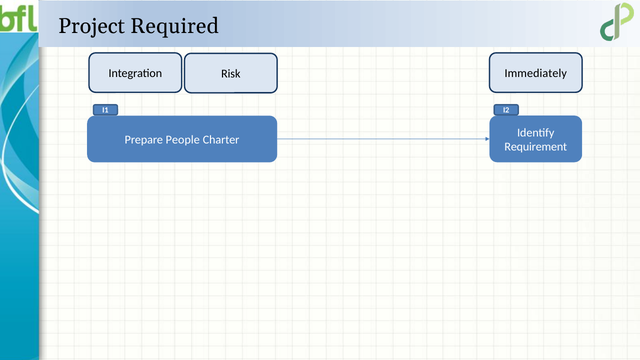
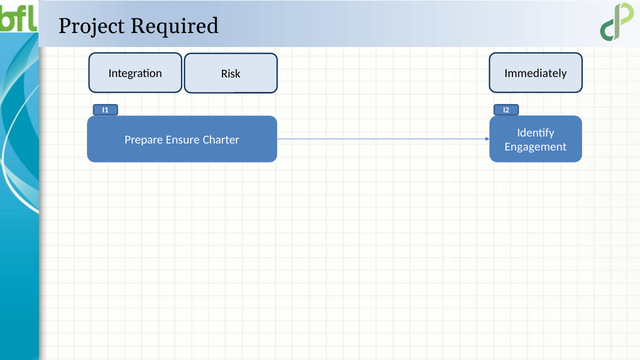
People: People -> Ensure
Requirement: Requirement -> Engagement
